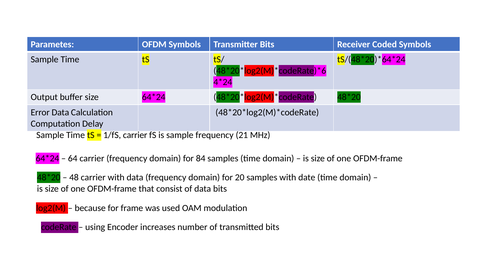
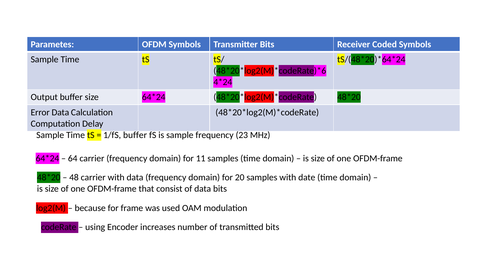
1/fS carrier: carrier -> buffer
21: 21 -> 23
84: 84 -> 11
